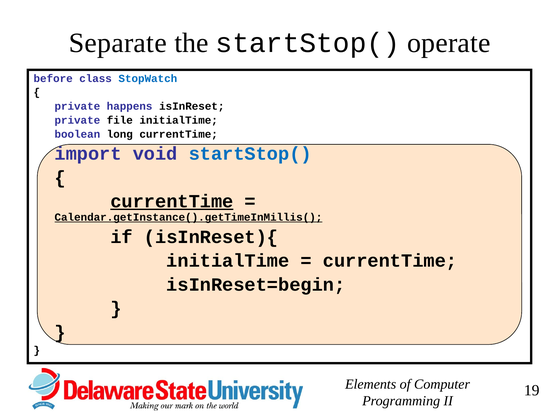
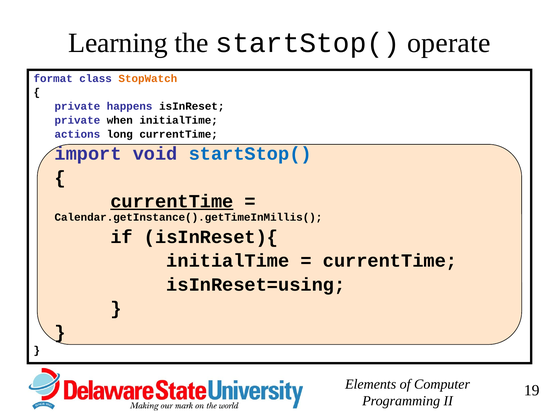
Separate: Separate -> Learning
before: before -> format
StopWatch colour: blue -> orange
file: file -> when
boolean: boolean -> actions
Calendar.getInstance().getTimeInMillis( underline: present -> none
isInReset=begin: isInReset=begin -> isInReset=using
